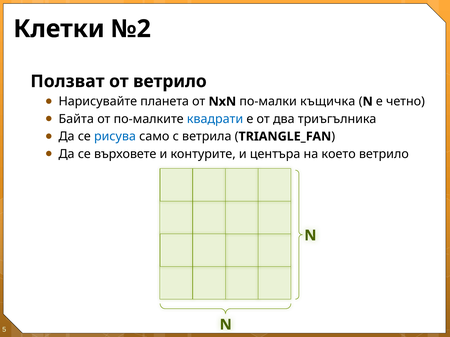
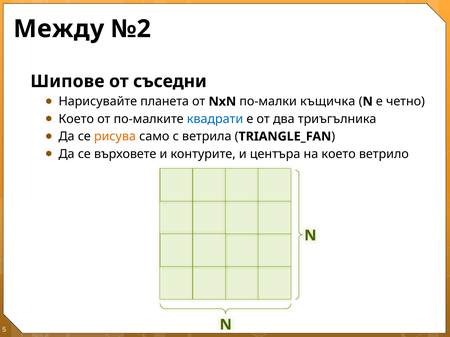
Клетки: Клетки -> Между
Ползват: Ползват -> Шипове
от ветрило: ветрило -> съседни
Байта at (76, 119): Байта -> Което
рисува colour: blue -> orange
